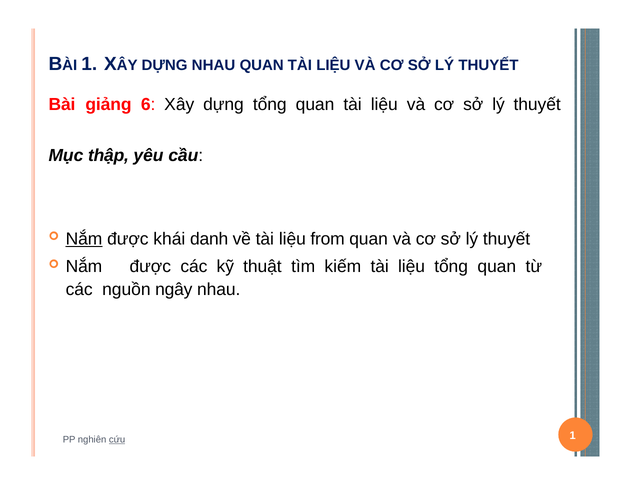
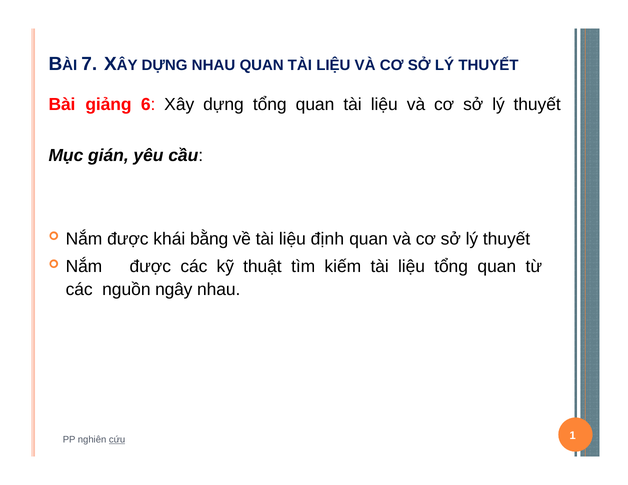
1 at (89, 64): 1 -> 7
thập: thập -> gián
Nắm at (84, 239) underline: present -> none
danh: danh -> bằng
from: from -> định
